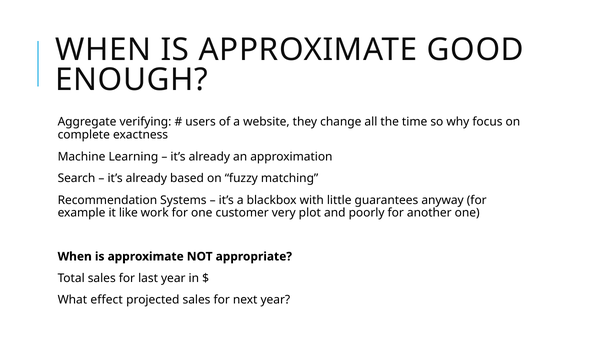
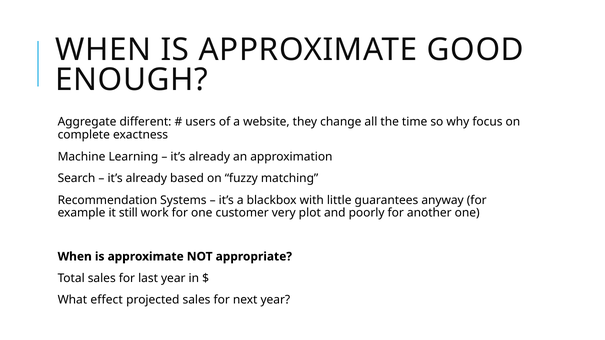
verifying: verifying -> different
like: like -> still
